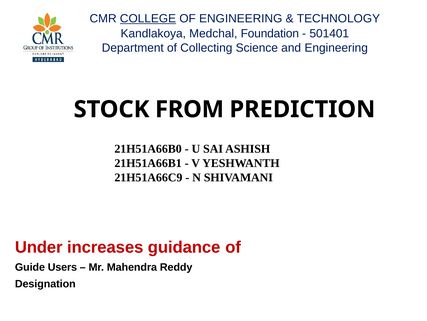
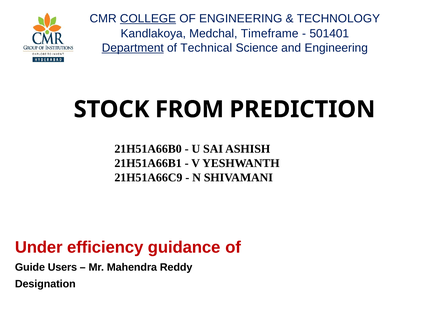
Foundation: Foundation -> Timeframe
Department underline: none -> present
Collecting: Collecting -> Technical
increases: increases -> efficiency
